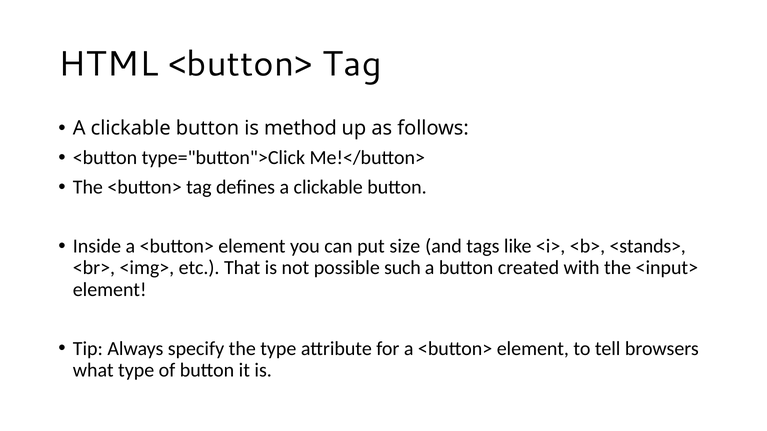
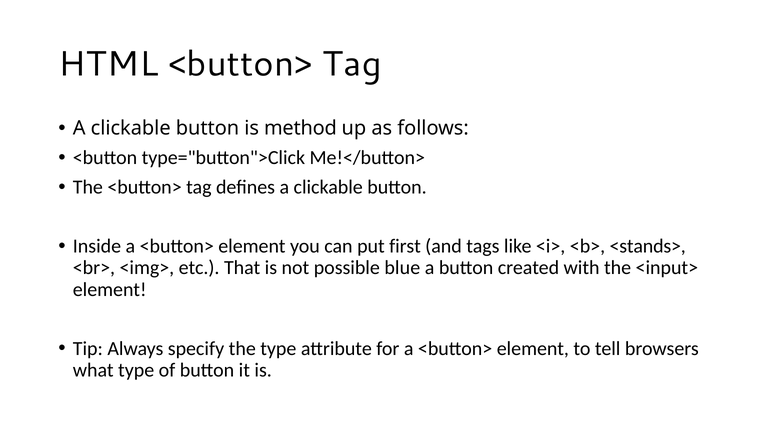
size: size -> first
such: such -> blue
